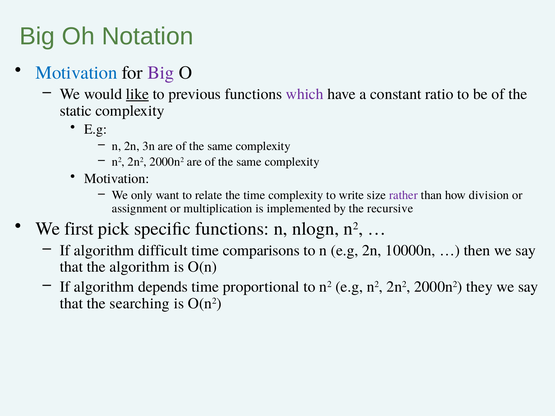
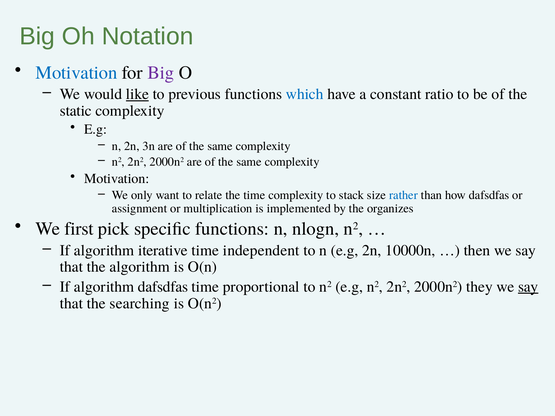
which colour: purple -> blue
write: write -> stack
rather colour: purple -> blue
how division: division -> dafsdfas
recursive: recursive -> organizes
difficult: difficult -> iterative
comparisons: comparisons -> independent
algorithm depends: depends -> dafsdfas
say at (528, 287) underline: none -> present
